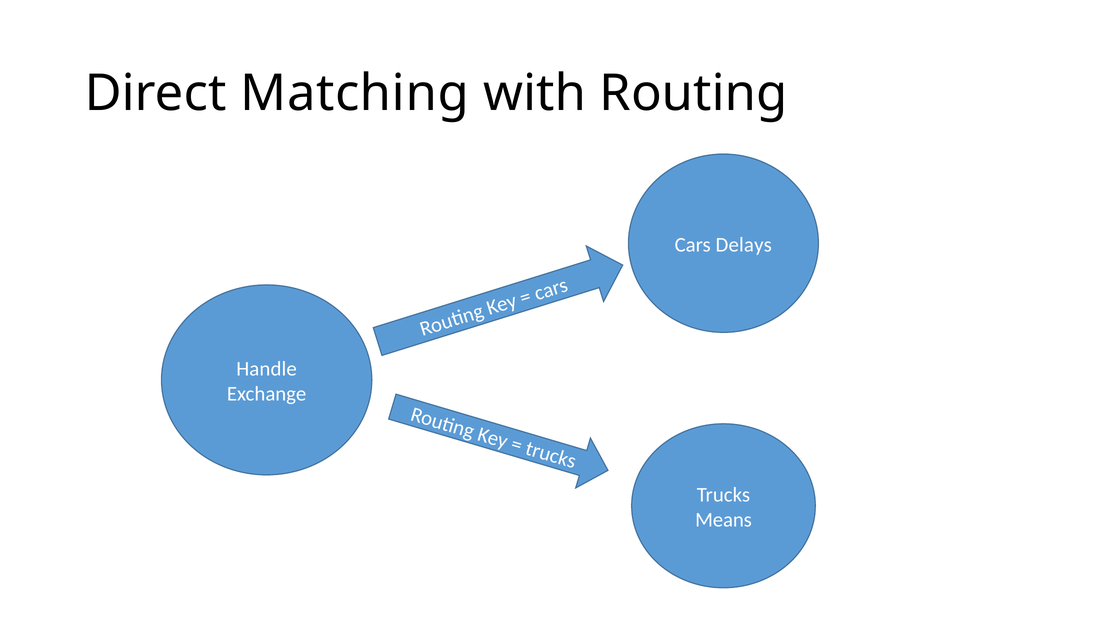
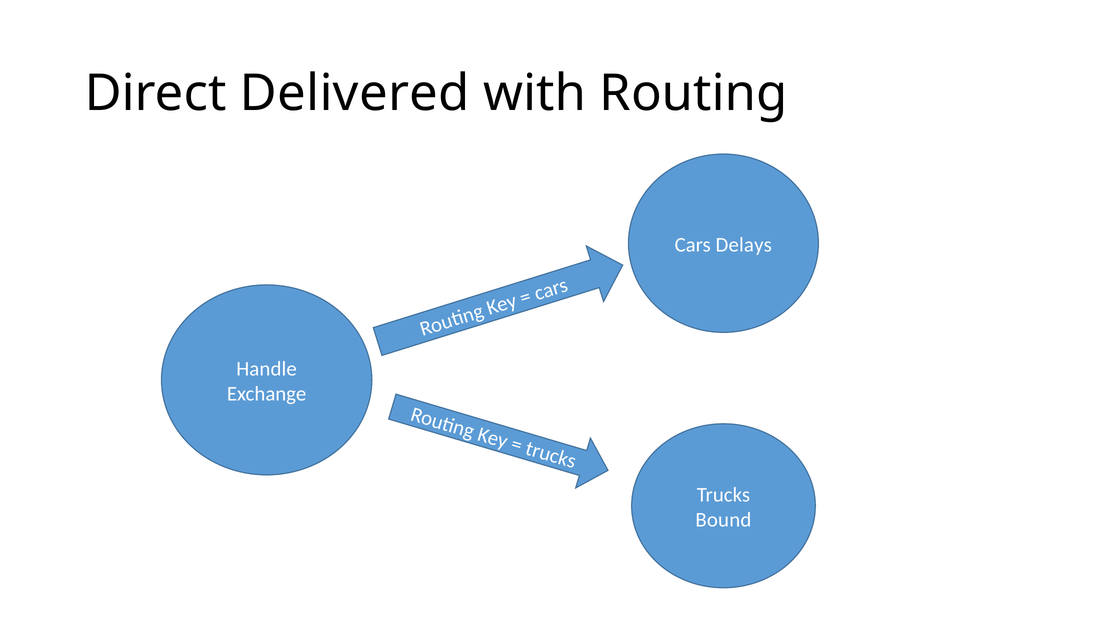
Matching: Matching -> Delivered
Means: Means -> Bound
